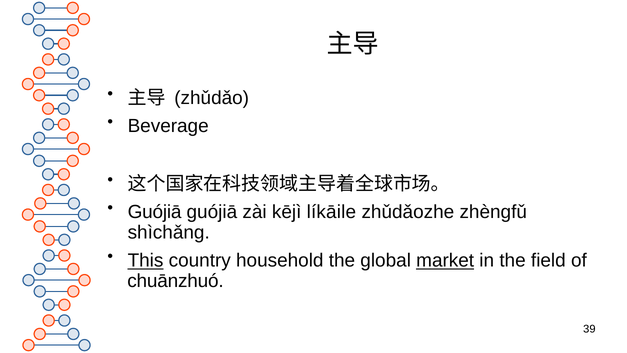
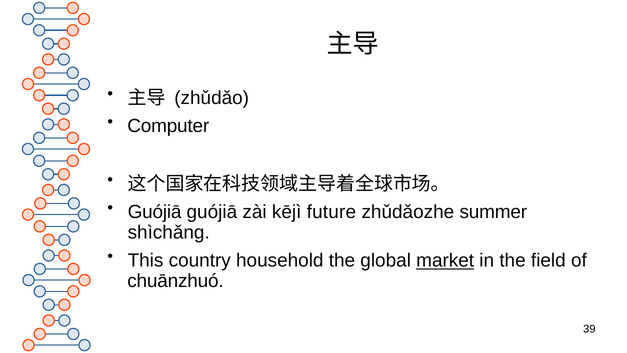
Beverage: Beverage -> Computer
líkāile: líkāile -> future
zhèngfǔ: zhèngfǔ -> summer
This underline: present -> none
